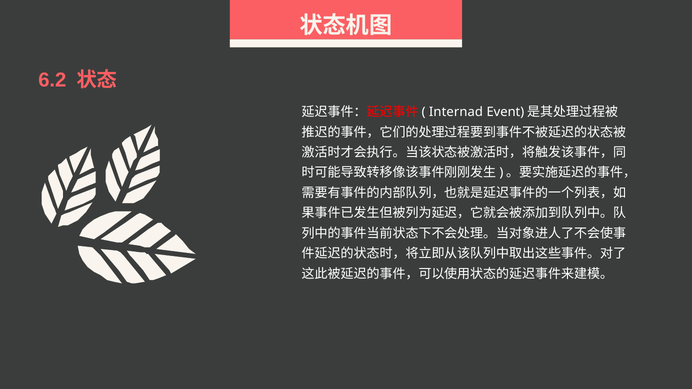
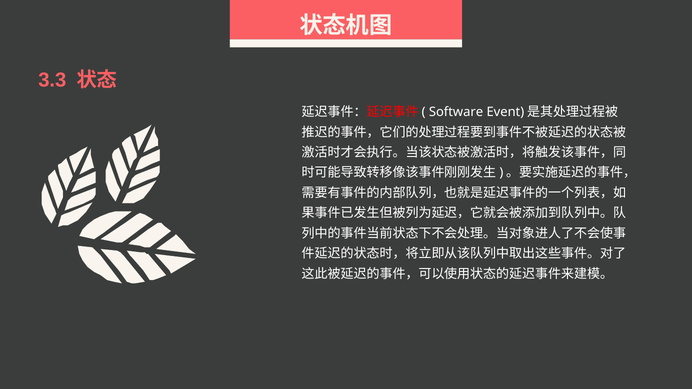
6.2: 6.2 -> 3.3
Internad: Internad -> Software
